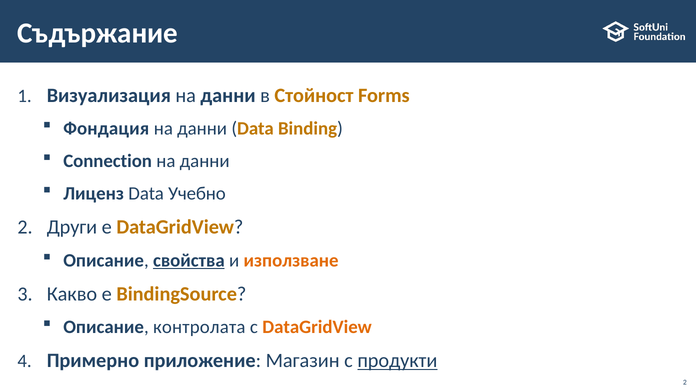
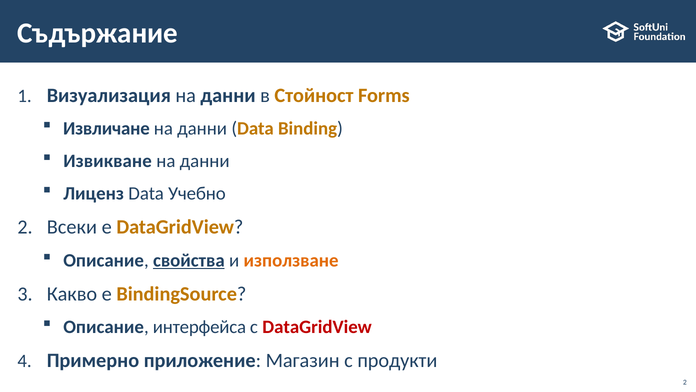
Фондация: Фондация -> Извличане
Connection: Connection -> Извикване
Други: Други -> Всеки
контролата: контролата -> интерфейса
DataGridView at (317, 327) colour: orange -> red
продукти underline: present -> none
